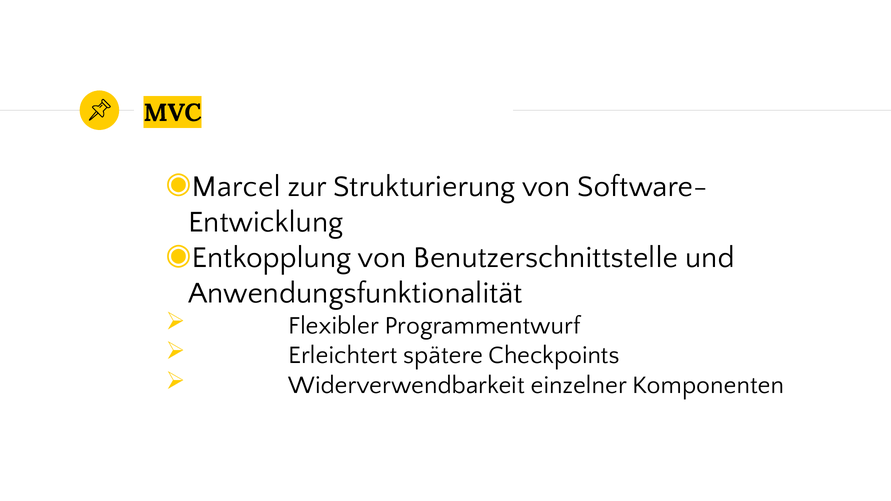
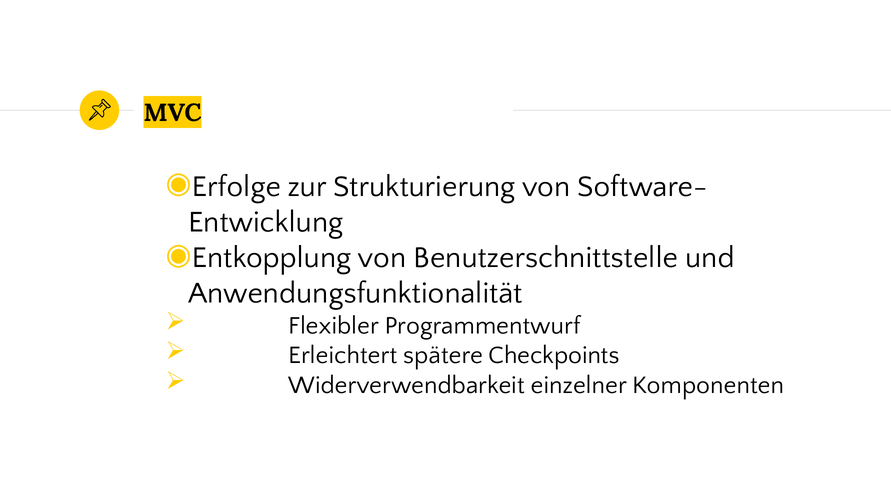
Marcel: Marcel -> Erfolge
